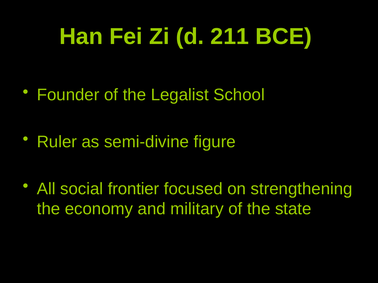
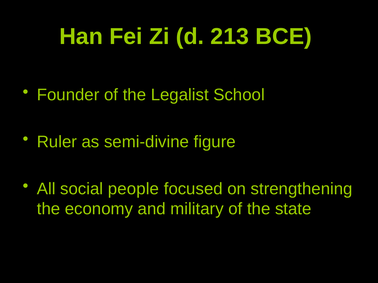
211: 211 -> 213
frontier: frontier -> people
